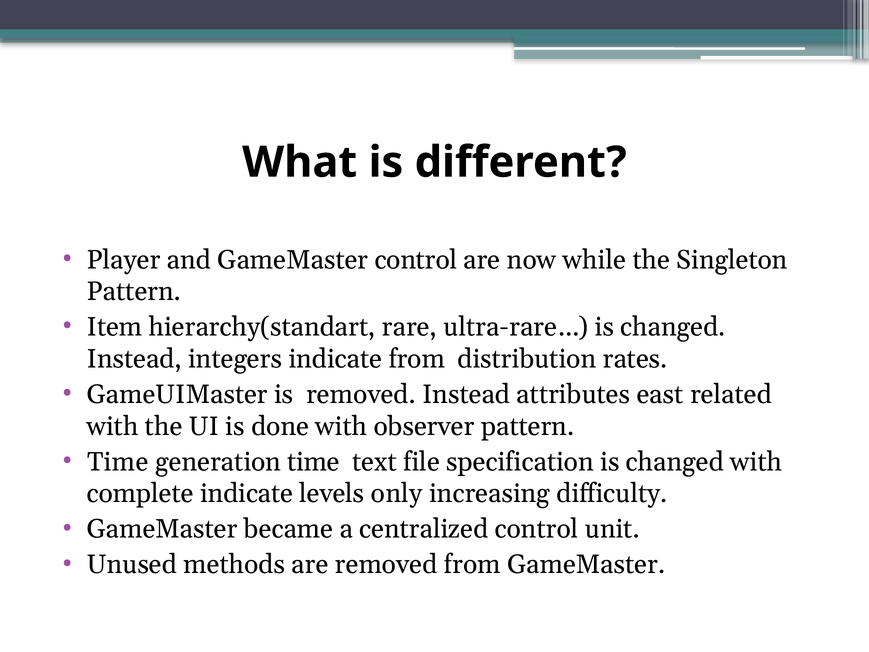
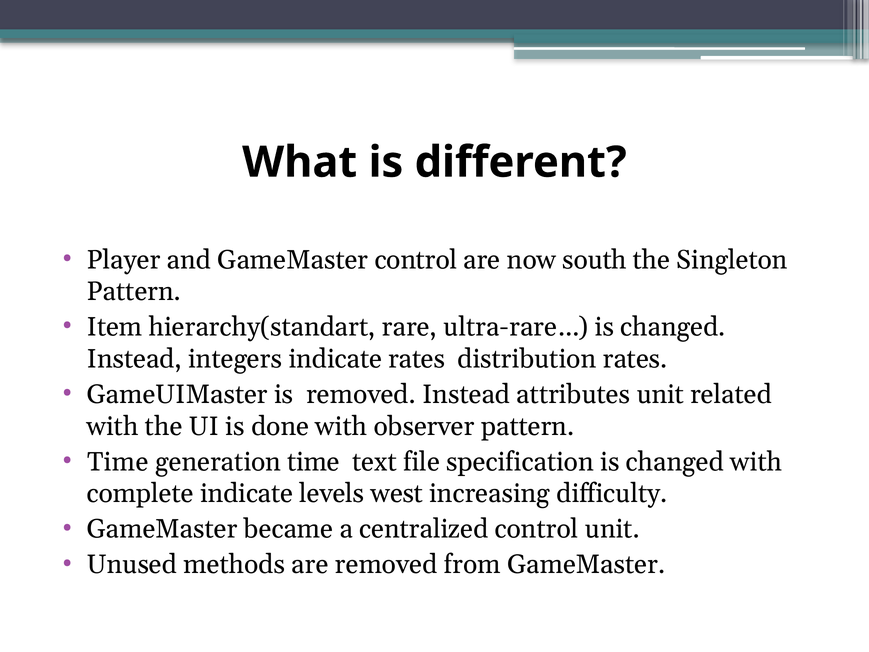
while: while -> south
indicate from: from -> rates
attributes east: east -> unit
only: only -> west
